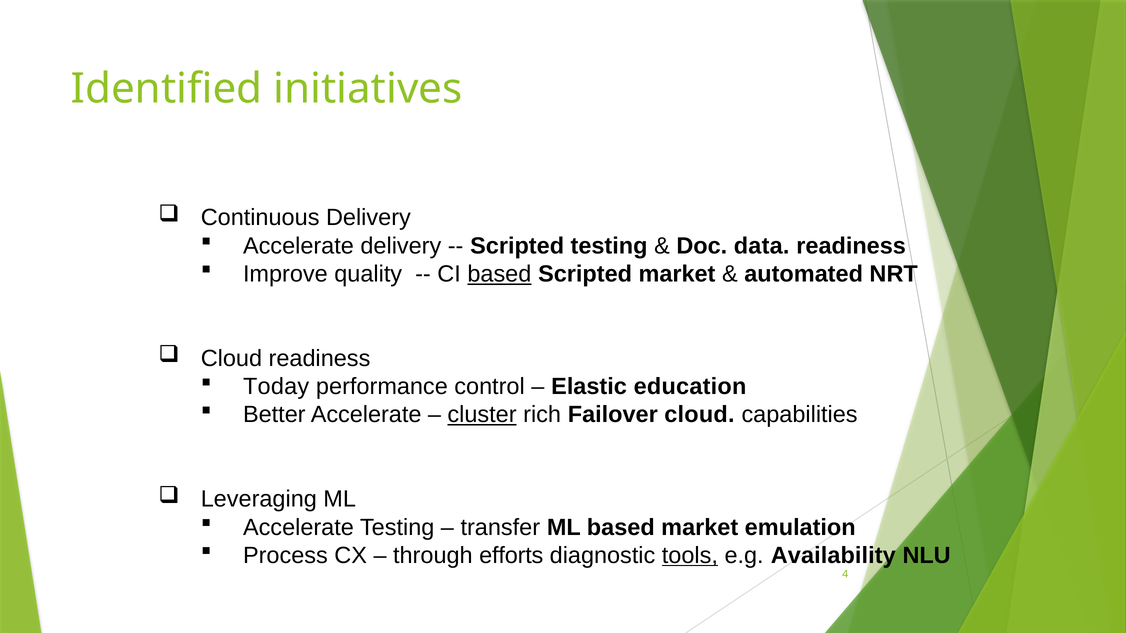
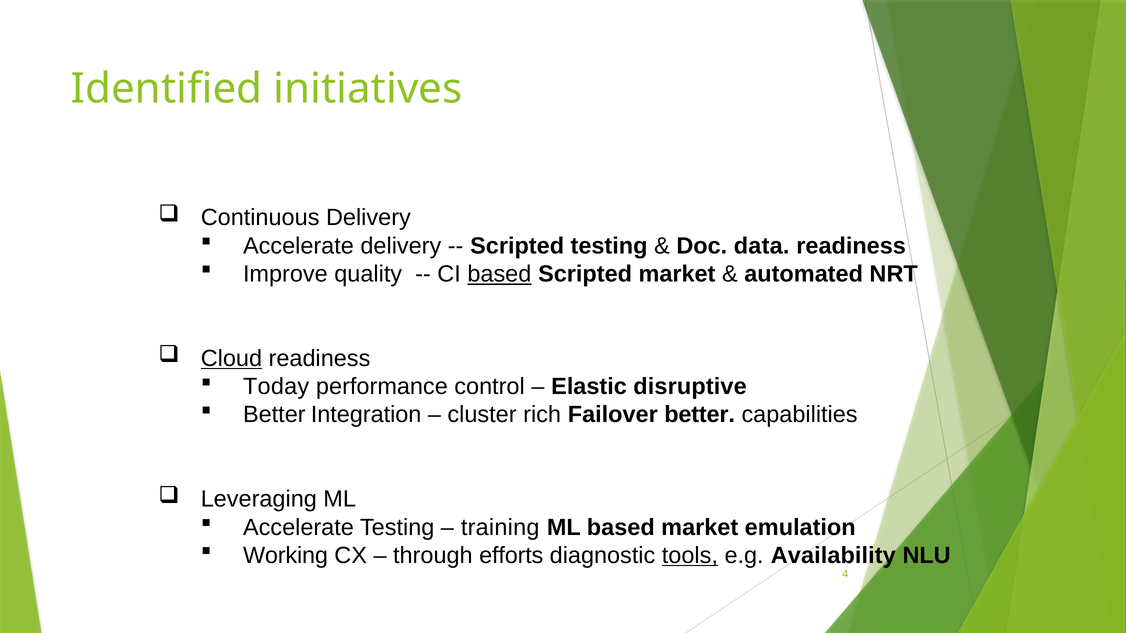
Cloud at (231, 359) underline: none -> present
education: education -> disruptive
Better Accelerate: Accelerate -> Integration
cluster underline: present -> none
Failover cloud: cloud -> better
transfer: transfer -> training
Process: Process -> Working
